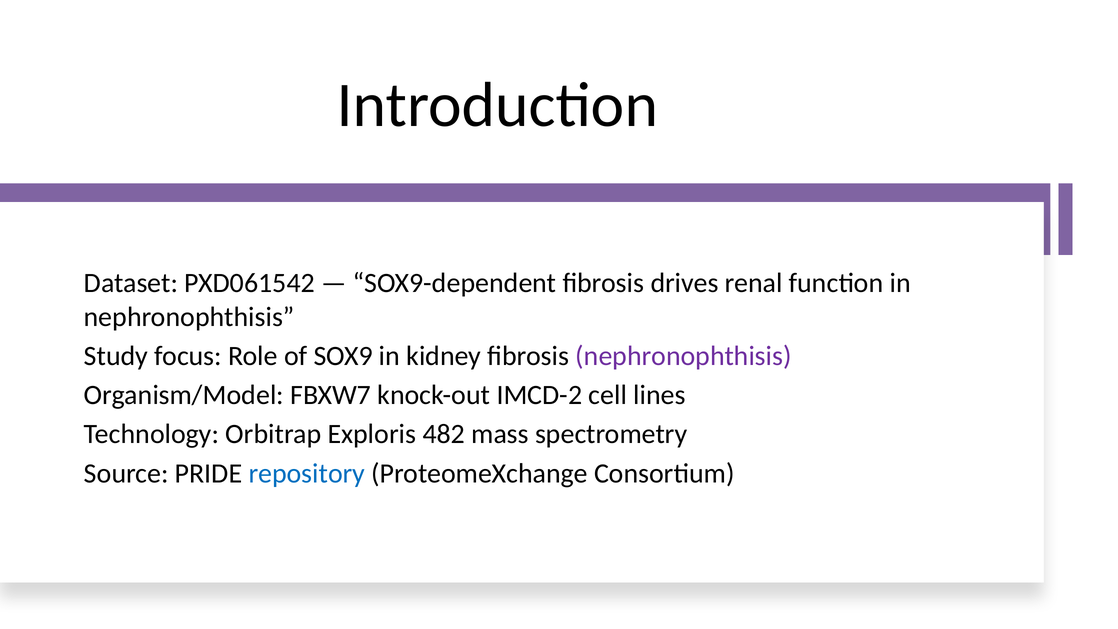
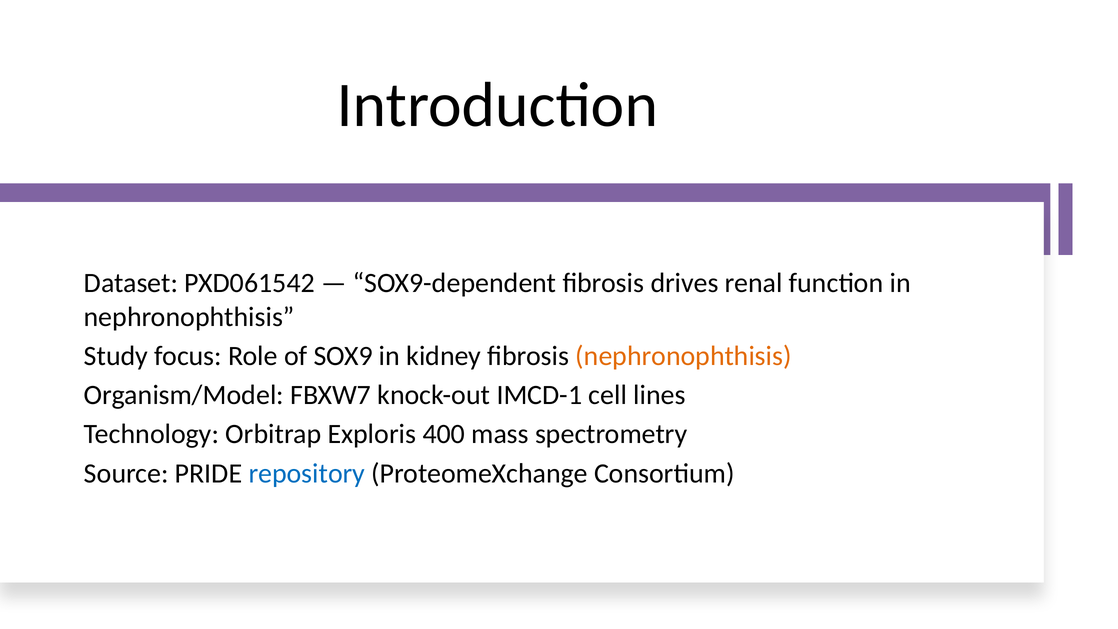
nephronophthisis at (684, 356) colour: purple -> orange
IMCD-2: IMCD-2 -> IMCD-1
482: 482 -> 400
